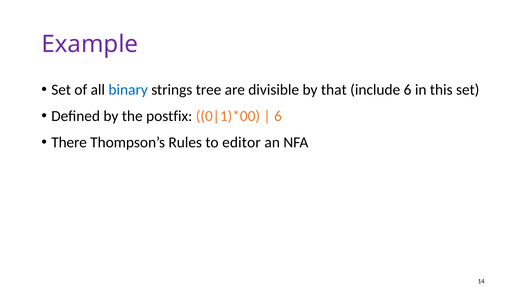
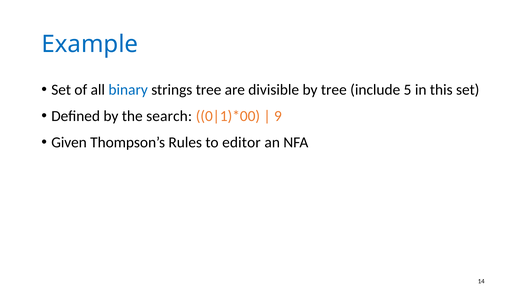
Example colour: purple -> blue
by that: that -> tree
include 6: 6 -> 5
postfix: postfix -> search
6 at (278, 116): 6 -> 9
There: There -> Given
